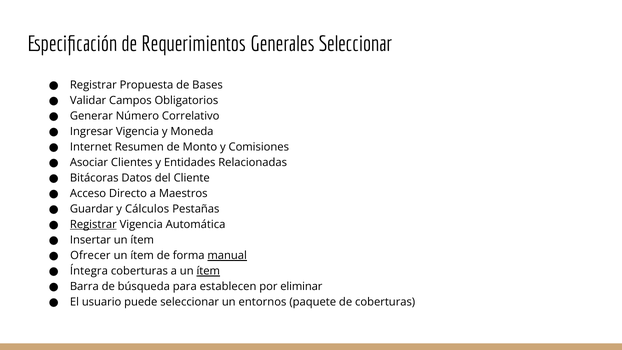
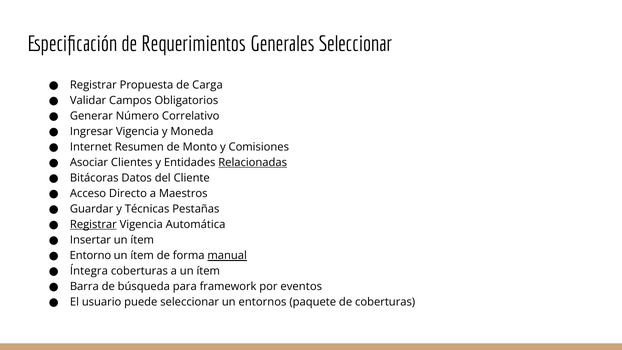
Bases: Bases -> Carga
Relacionadas underline: none -> present
Cálculos: Cálculos -> Técnicas
Ofrecer: Ofrecer -> Entorno
ítem at (208, 271) underline: present -> none
establecen: establecen -> framework
eliminar: eliminar -> eventos
